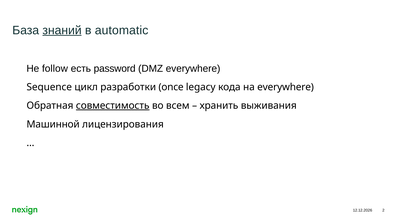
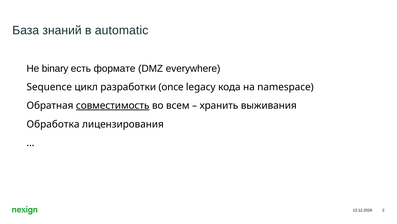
знаний underline: present -> none
follow: follow -> binary
password: password -> формате
на everywhere: everywhere -> namespace
Машинной: Машинной -> Обработка
